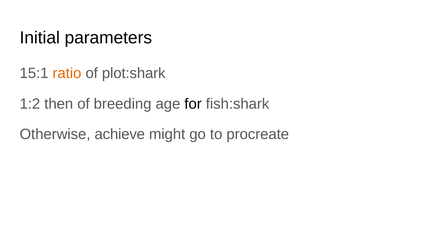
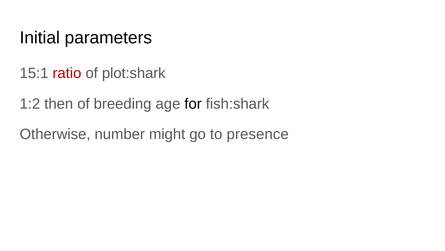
ratio colour: orange -> red
achieve: achieve -> number
procreate: procreate -> presence
